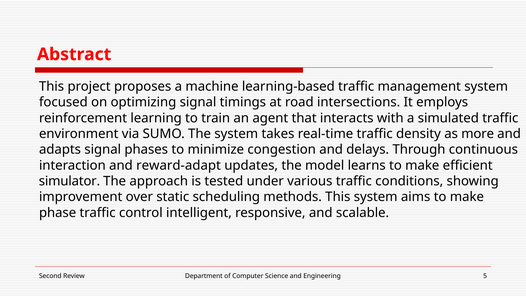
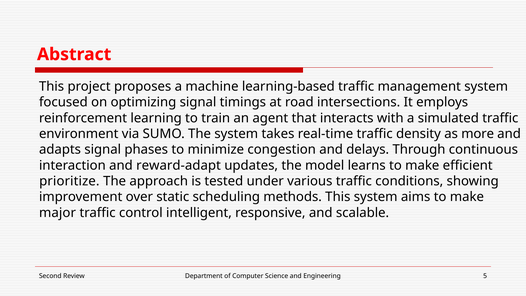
simulator: simulator -> prioritize
phase: phase -> major
